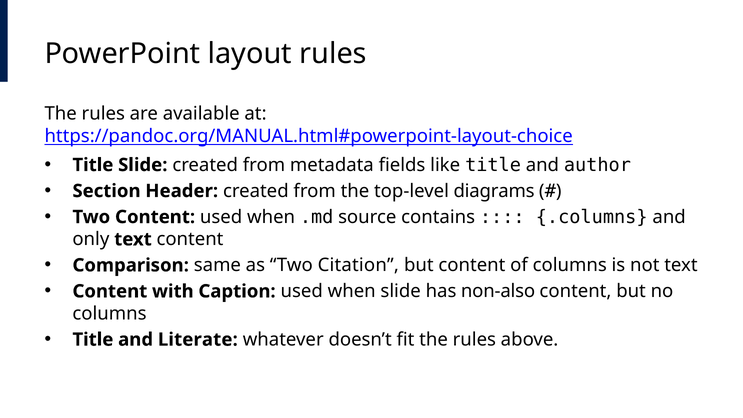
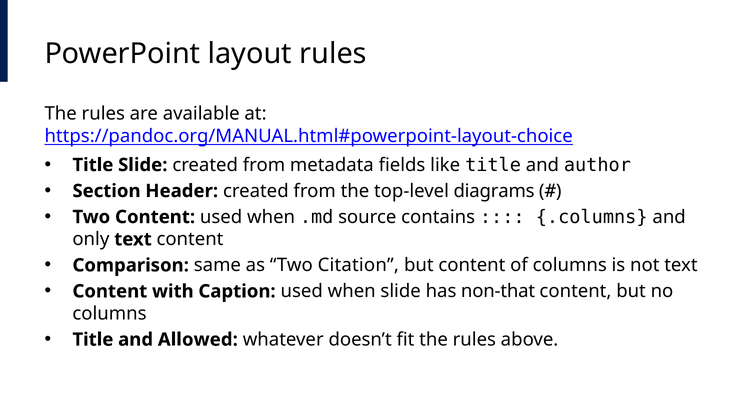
non-also: non-also -> non-that
Literate: Literate -> Allowed
